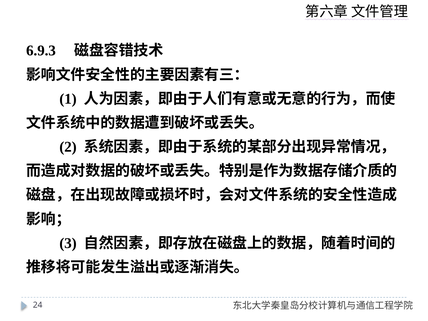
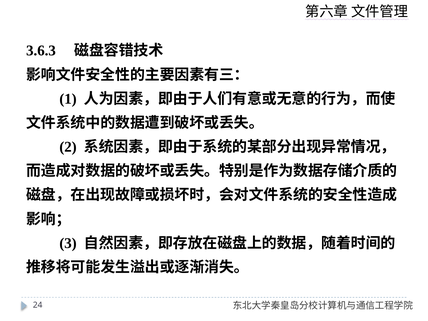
6.9.3: 6.9.3 -> 3.6.3
